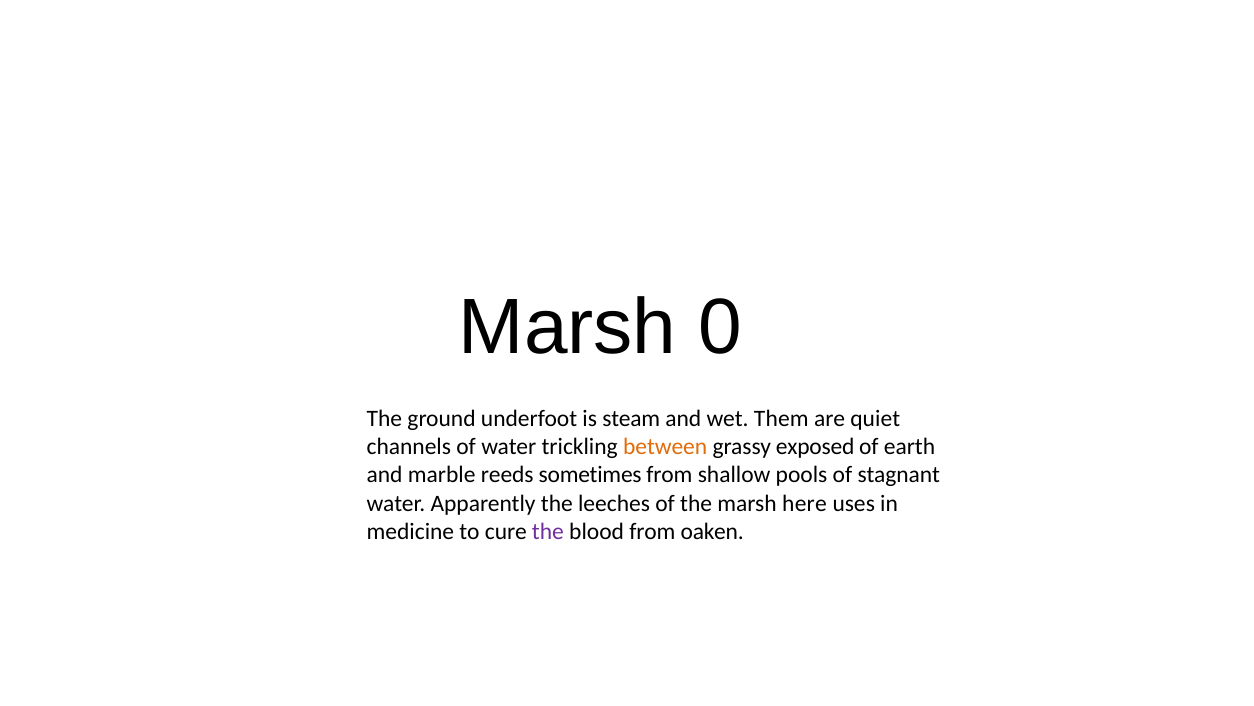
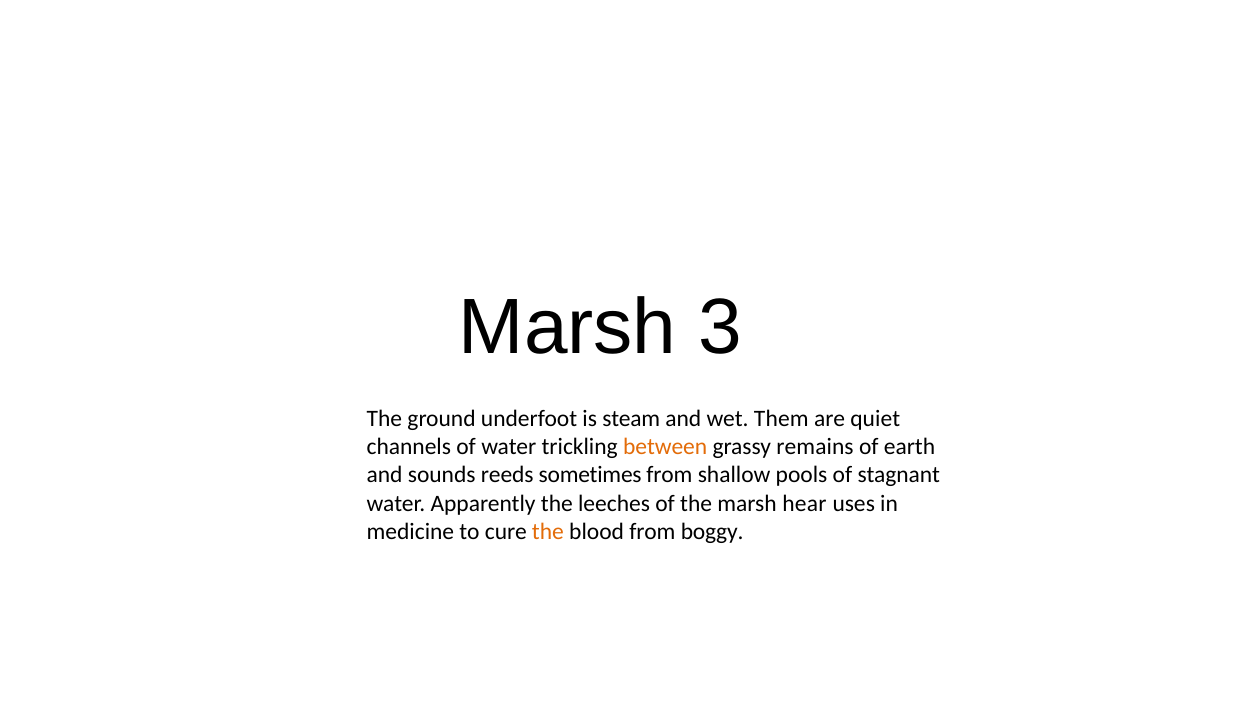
0: 0 -> 3
exposed: exposed -> remains
marble: marble -> sounds
here: here -> hear
the at (548, 531) colour: purple -> orange
oaken: oaken -> boggy
